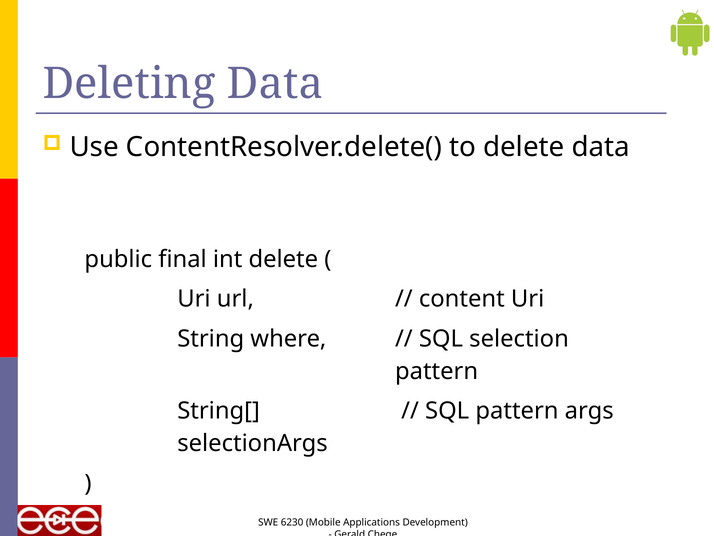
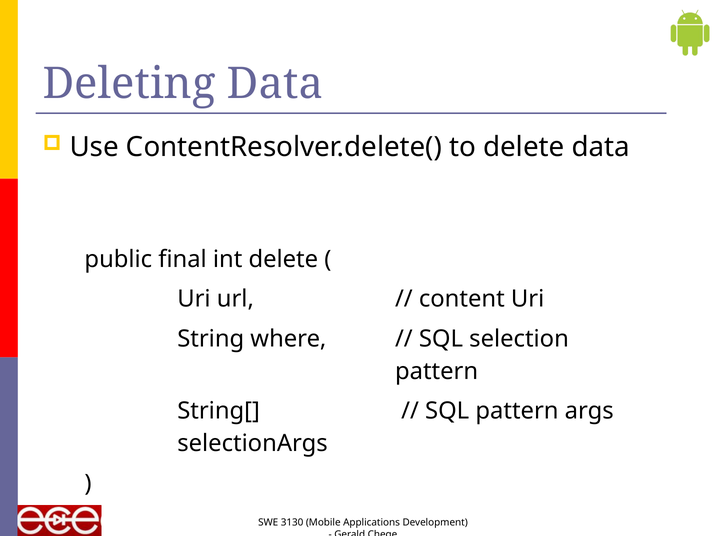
6230: 6230 -> 3130
